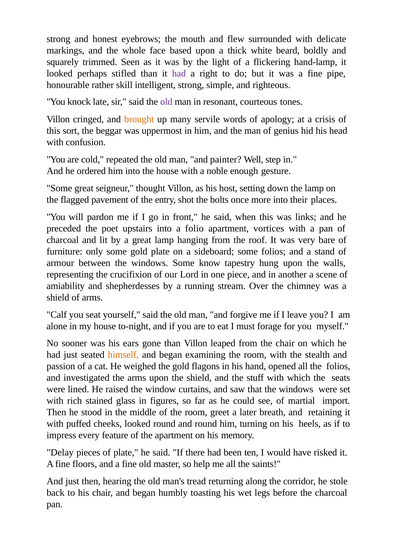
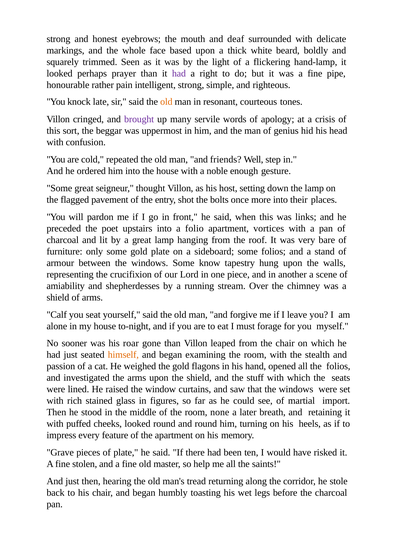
flew: flew -> deaf
stifled: stifled -> prayer
skill: skill -> pain
old at (166, 102) colour: purple -> orange
brought colour: orange -> purple
painter: painter -> friends
ears: ears -> roar
greet: greet -> none
Delay: Delay -> Grave
floors: floors -> stolen
